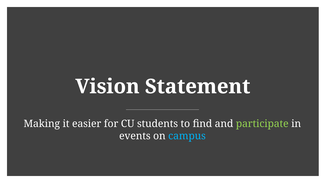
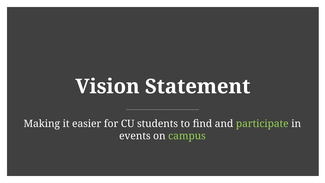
campus colour: light blue -> light green
